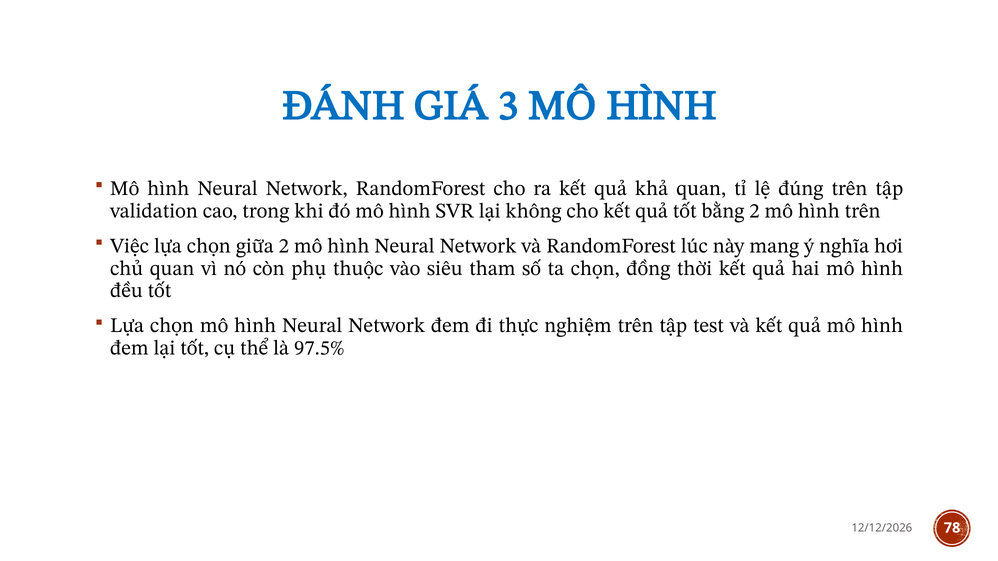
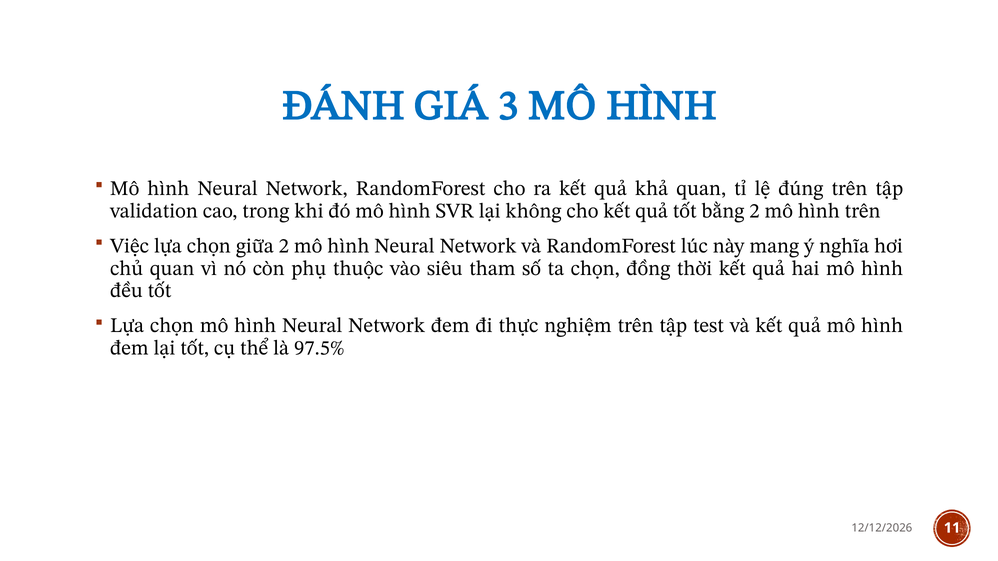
78: 78 -> 11
